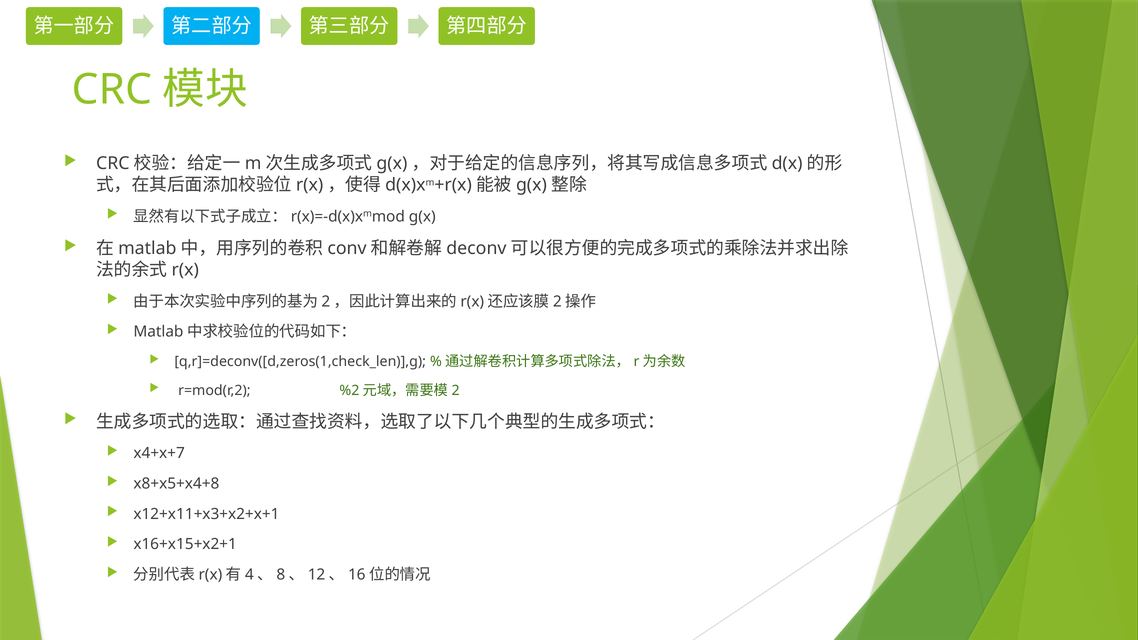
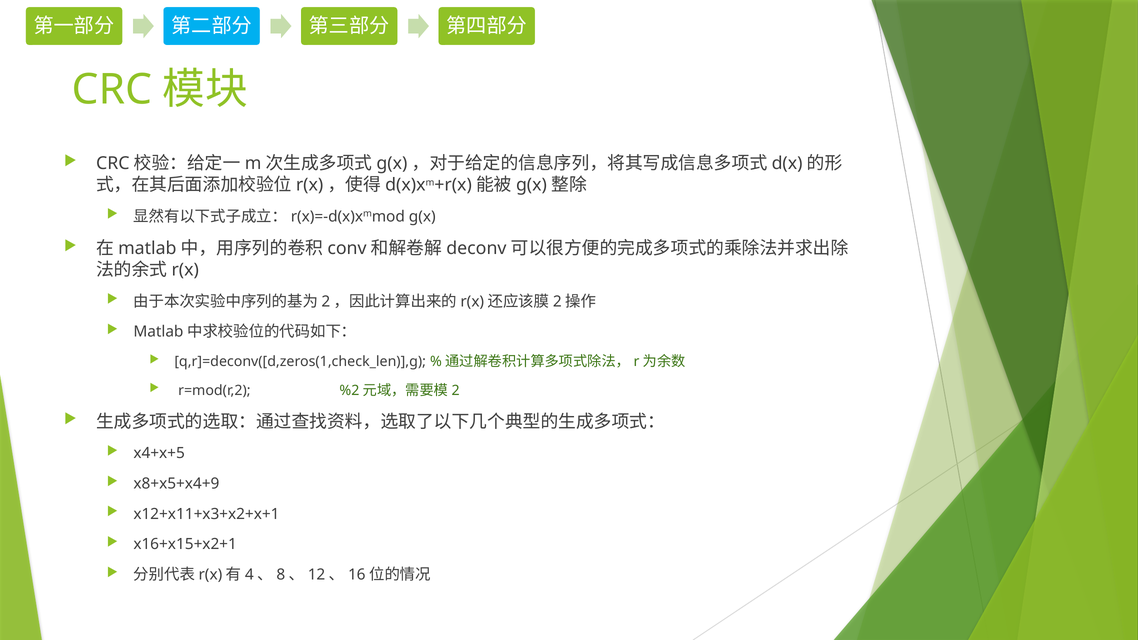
x4+x+7: x4+x+7 -> x4+x+5
x8+x5+x4+8: x8+x5+x4+8 -> x8+x5+x4+9
